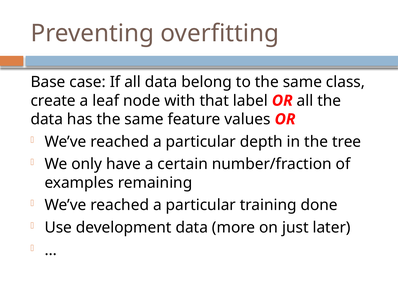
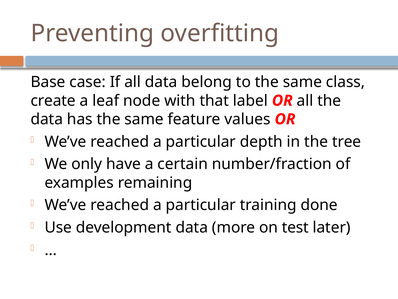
just: just -> test
